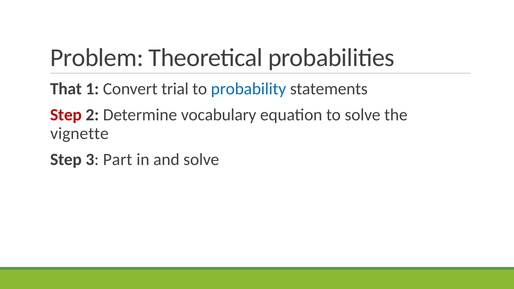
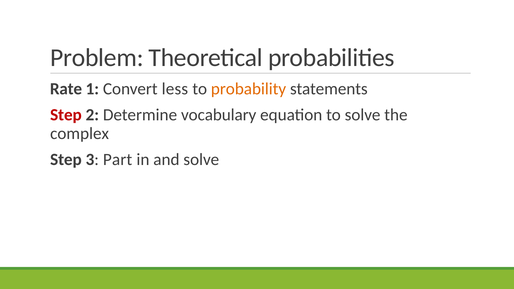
That: That -> Rate
trial: trial -> less
probability colour: blue -> orange
vignette: vignette -> complex
